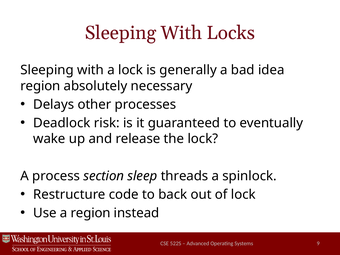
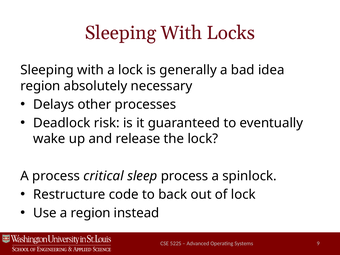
section: section -> critical
sleep threads: threads -> process
